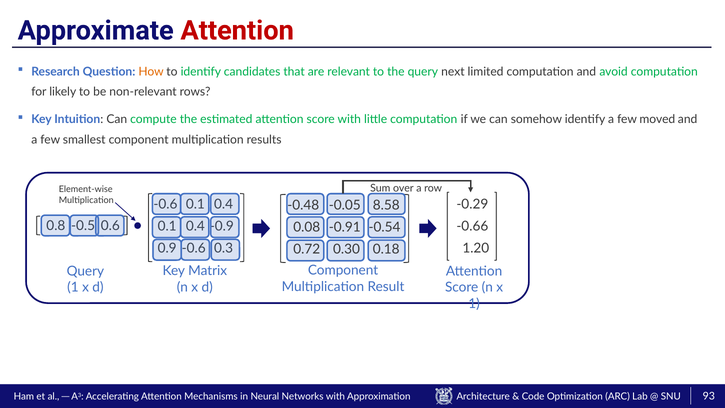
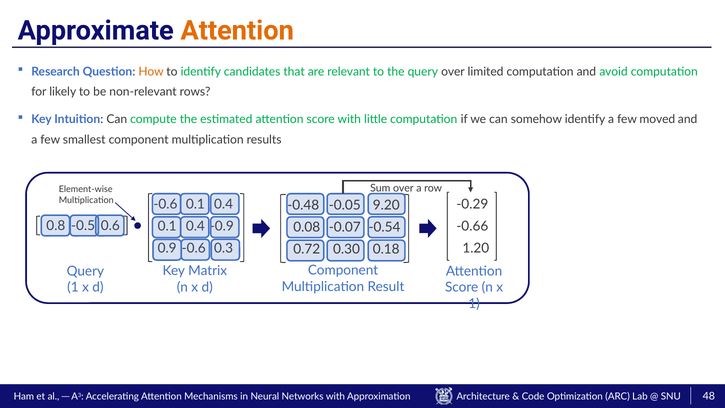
Attention at (237, 30) colour: red -> orange
query next: next -> over
8.58: 8.58 -> 9.20
-0.91: -0.91 -> -0.07
93: 93 -> 48
